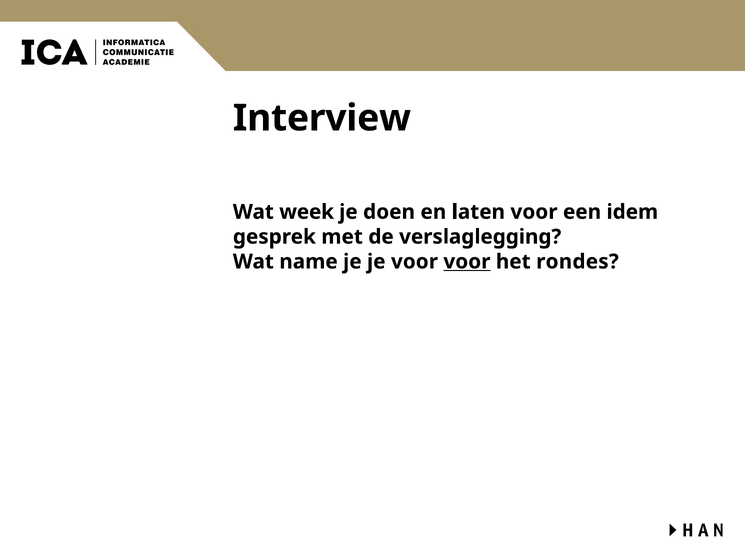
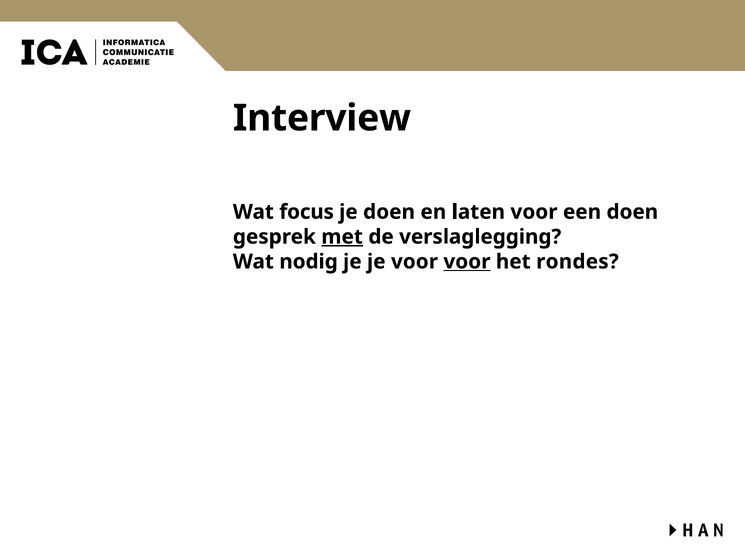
week: week -> focus
een idem: idem -> doen
met underline: none -> present
name: name -> nodig
